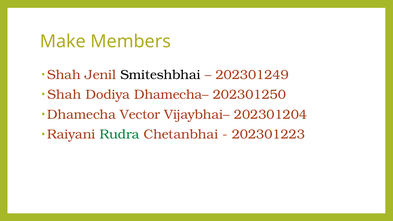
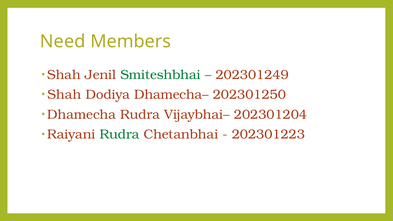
Make: Make -> Need
Smiteshbhai colour: black -> green
Dhamecha Vector: Vector -> Rudra
